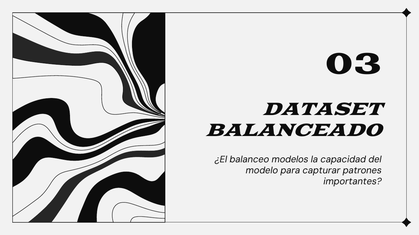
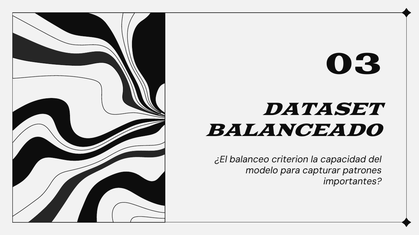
modelos: modelos -> criterion
